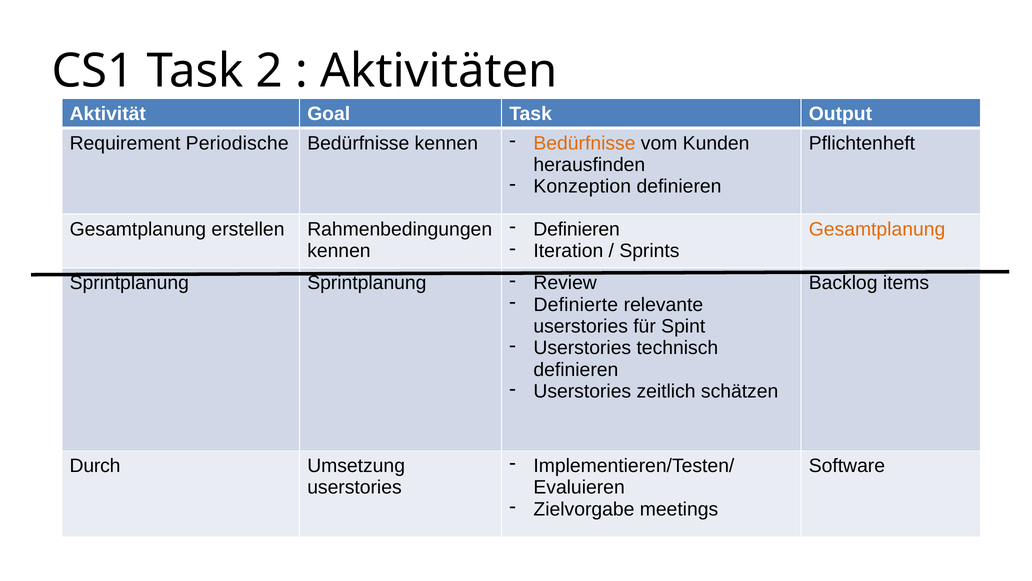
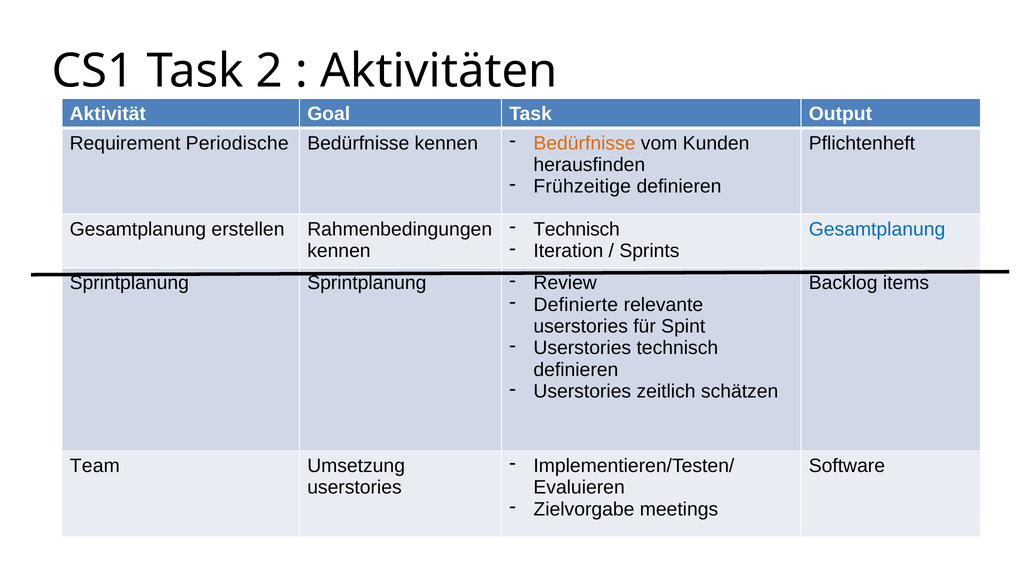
Konzeption: Konzeption -> Frühzeitige
Definieren at (577, 229): Definieren -> Technisch
Gesamtplanung at (877, 229) colour: orange -> blue
Durch: Durch -> Team
